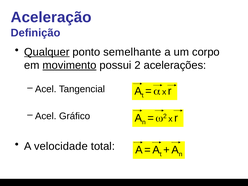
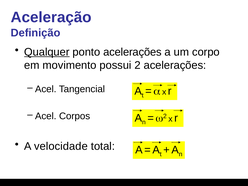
ponto semelhante: semelhante -> acelerações
movimento underline: present -> none
Gráfico: Gráfico -> Corpos
